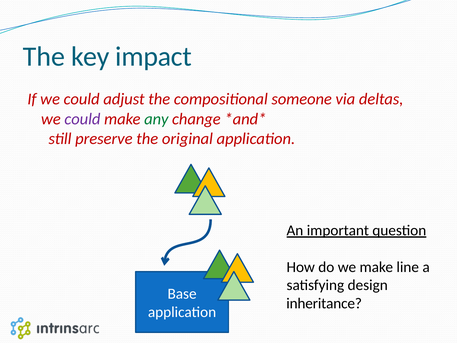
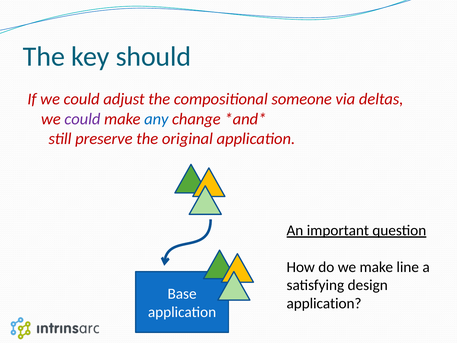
impact: impact -> should
any colour: green -> blue
inheritance at (324, 303): inheritance -> application
